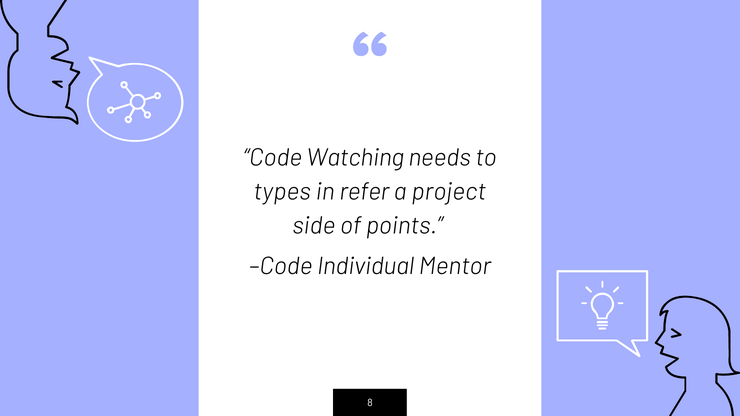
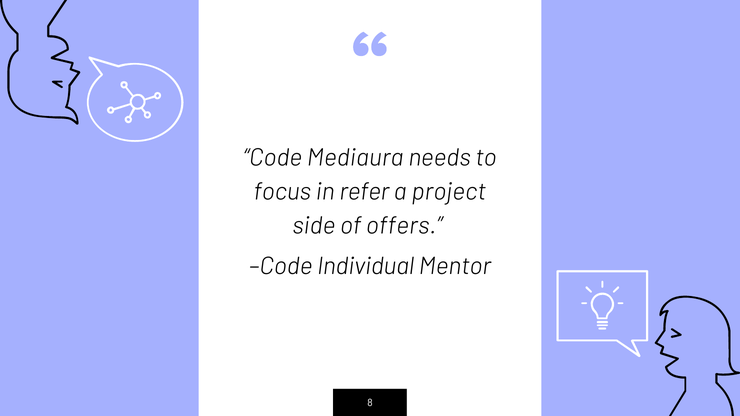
Watching: Watching -> Mediaura
types: types -> focus
points: points -> offers
